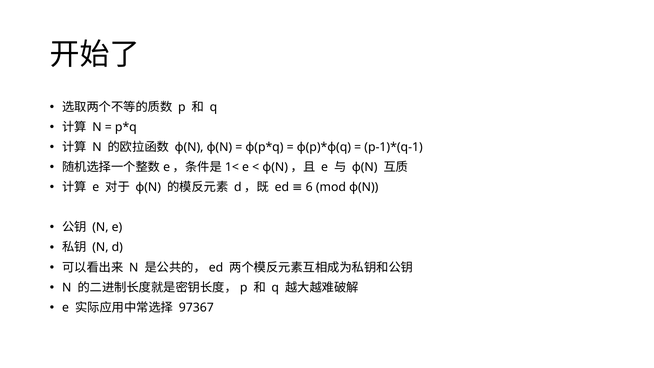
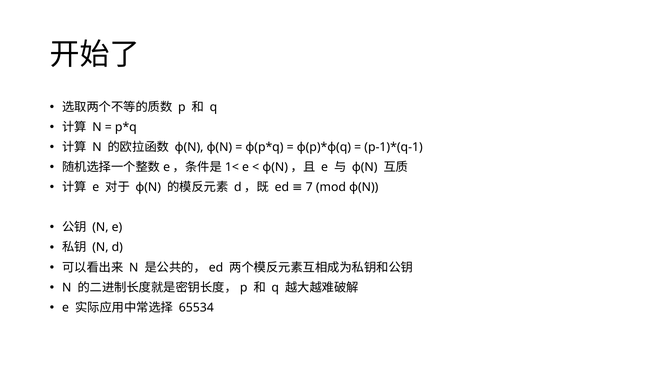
6: 6 -> 7
97367: 97367 -> 65534
